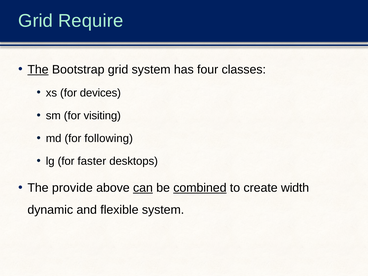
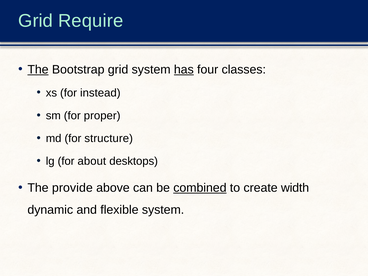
has underline: none -> present
devices: devices -> instead
visiting: visiting -> proper
following: following -> structure
faster: faster -> about
can underline: present -> none
